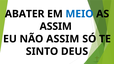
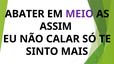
MEIO colour: blue -> purple
NÃO ASSIM: ASSIM -> CALAR
DEUS: DEUS -> MAIS
